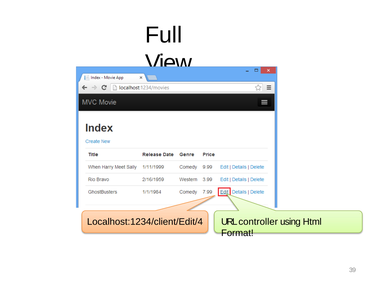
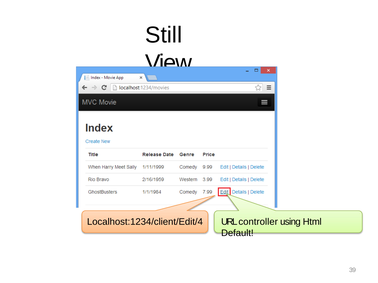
Full: Full -> Still
Format: Format -> Default
